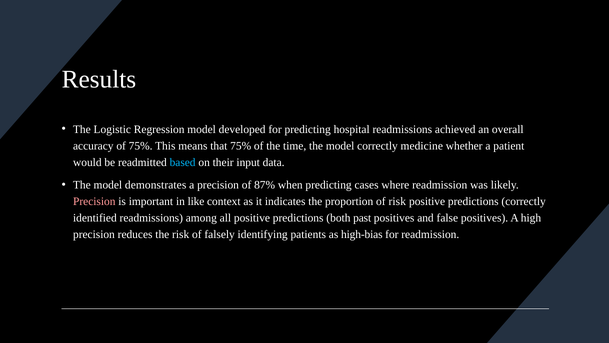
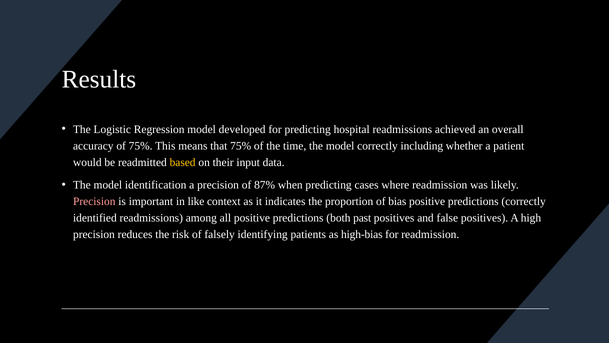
medicine: medicine -> including
based colour: light blue -> yellow
demonstrates: demonstrates -> identification
of risk: risk -> bias
